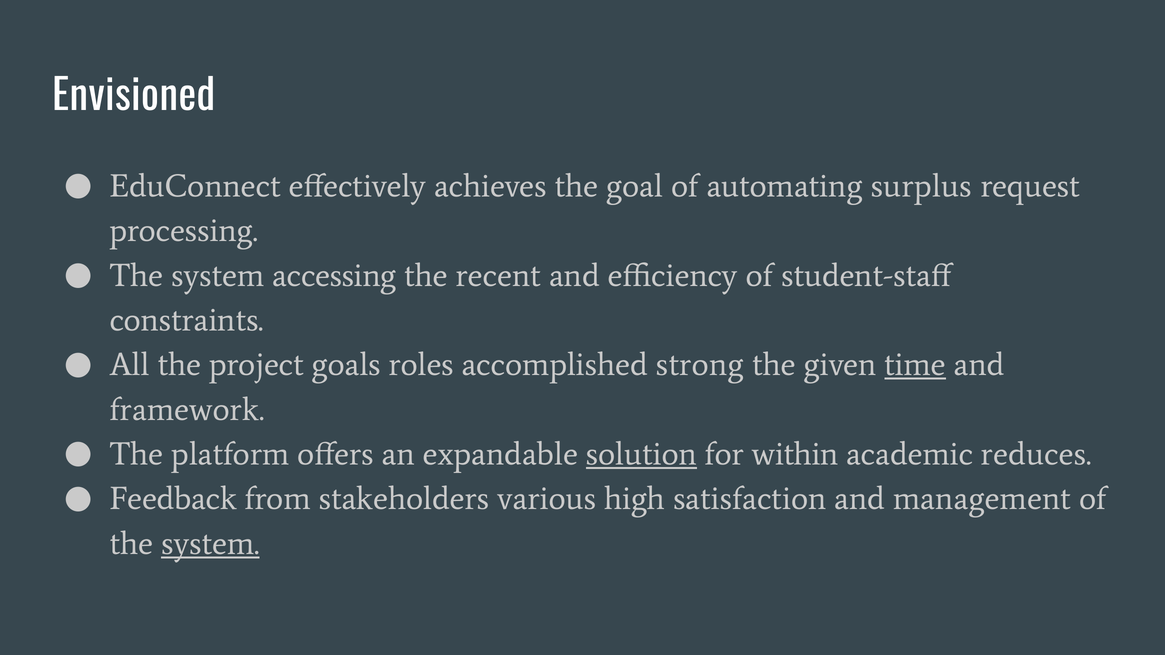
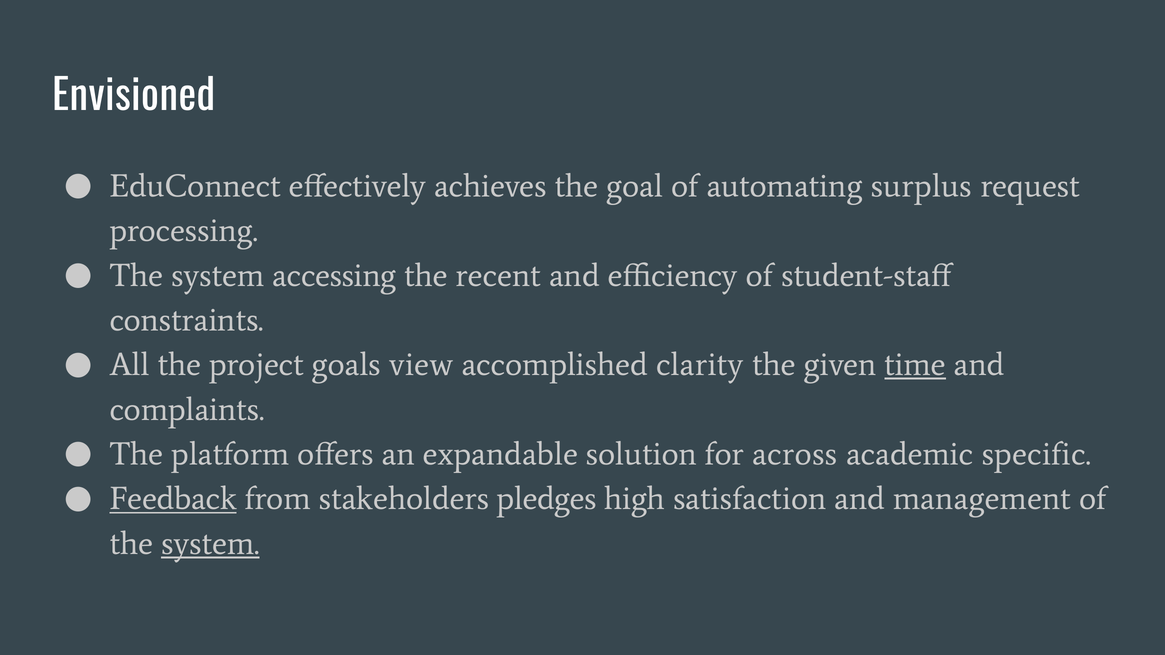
roles: roles -> view
strong: strong -> clarity
framework: framework -> complaints
solution underline: present -> none
within: within -> across
reduces: reduces -> specific
Feedback underline: none -> present
various: various -> pledges
